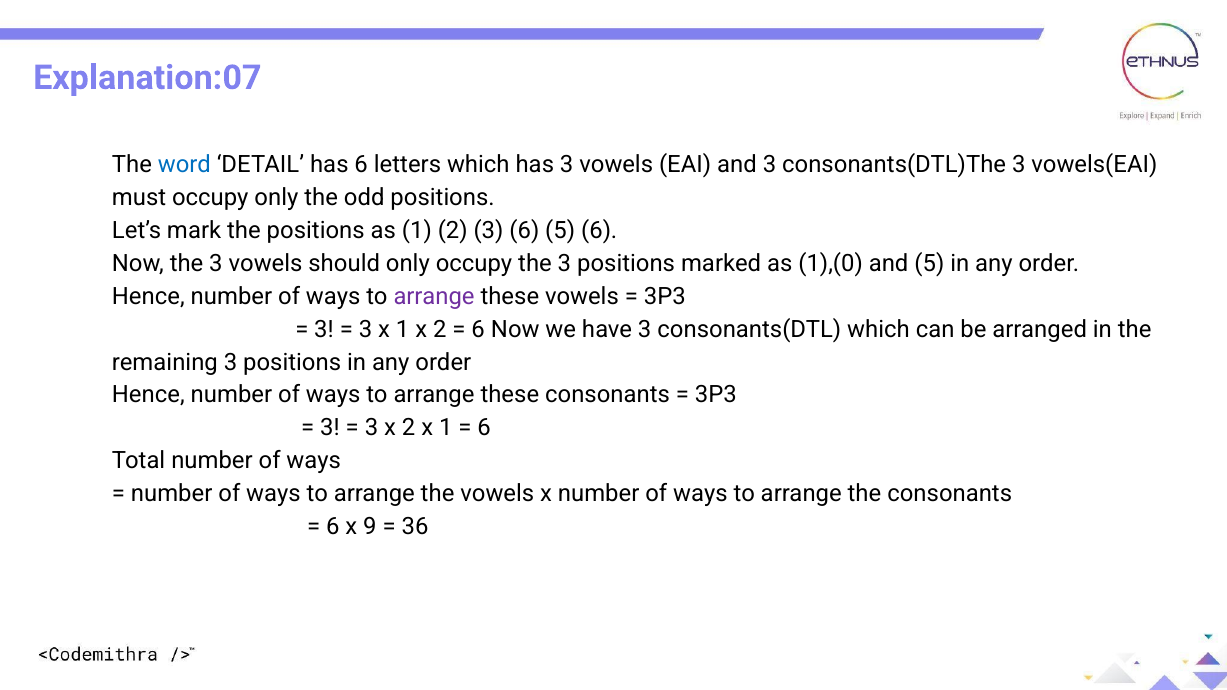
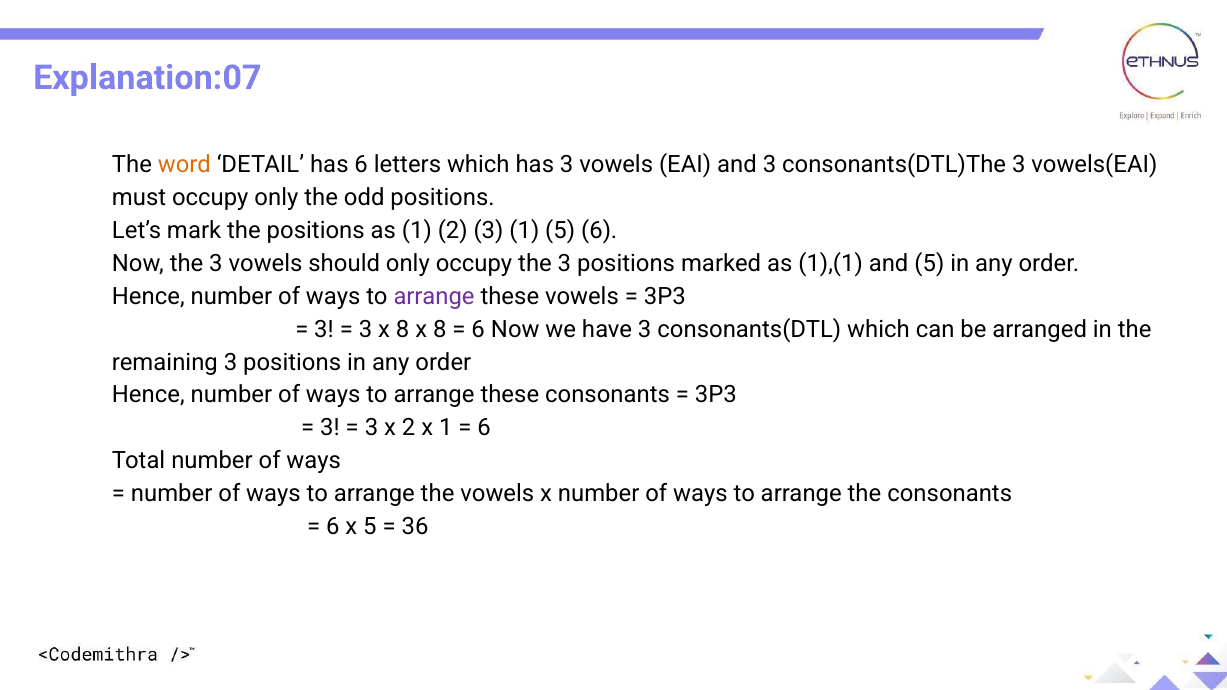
word colour: blue -> orange
3 6: 6 -> 1
1),(0: 1),(0 -> 1),(1
3 x 1: 1 -> 8
2 at (440, 329): 2 -> 8
x 9: 9 -> 5
